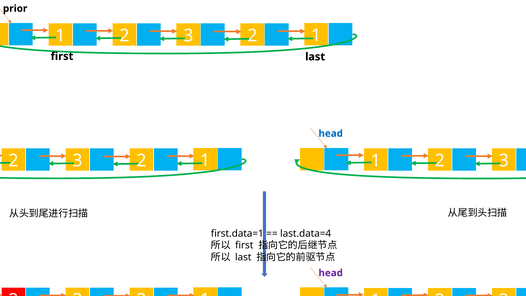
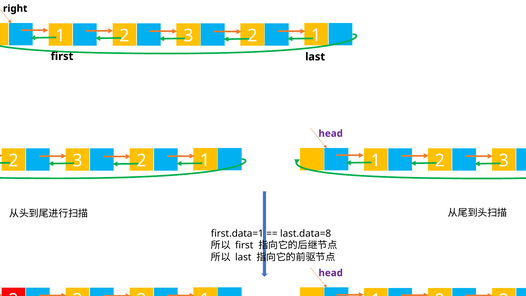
prior: prior -> right
head at (331, 133) colour: blue -> purple
last.data=4: last.data=4 -> last.data=8
